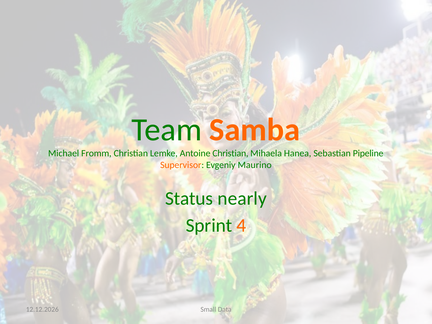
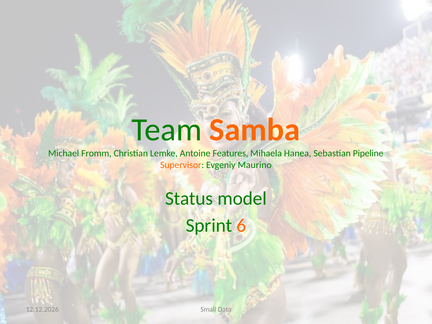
Antoine Christian: Christian -> Features
nearly: nearly -> model
4: 4 -> 6
